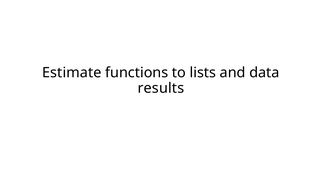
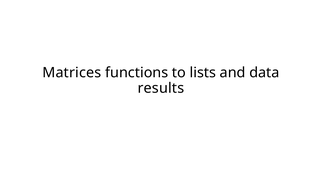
Estimate: Estimate -> Matrices
